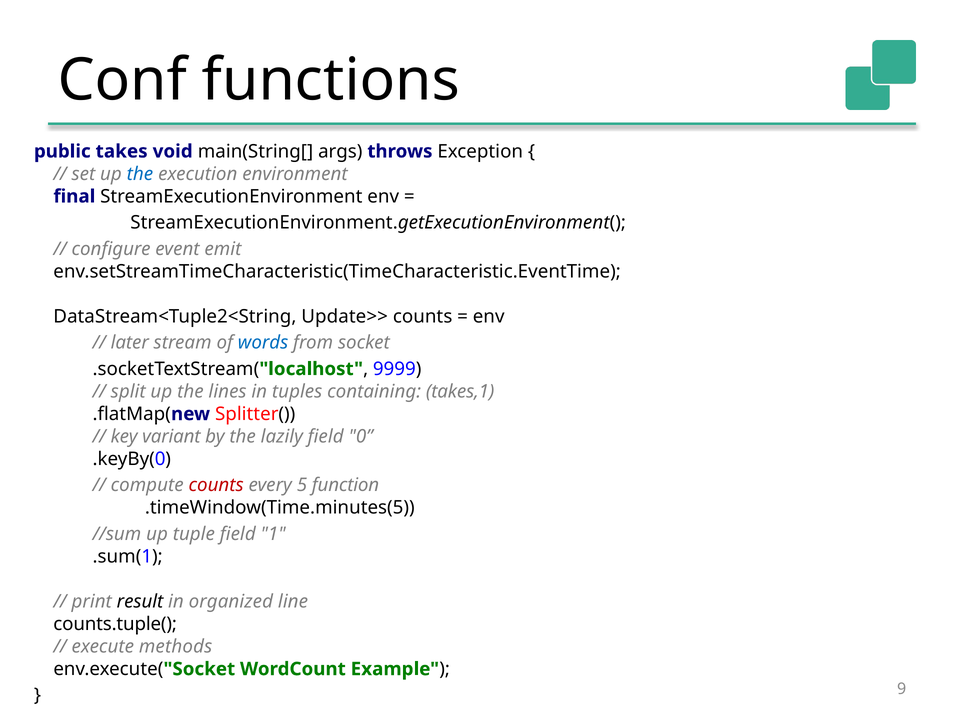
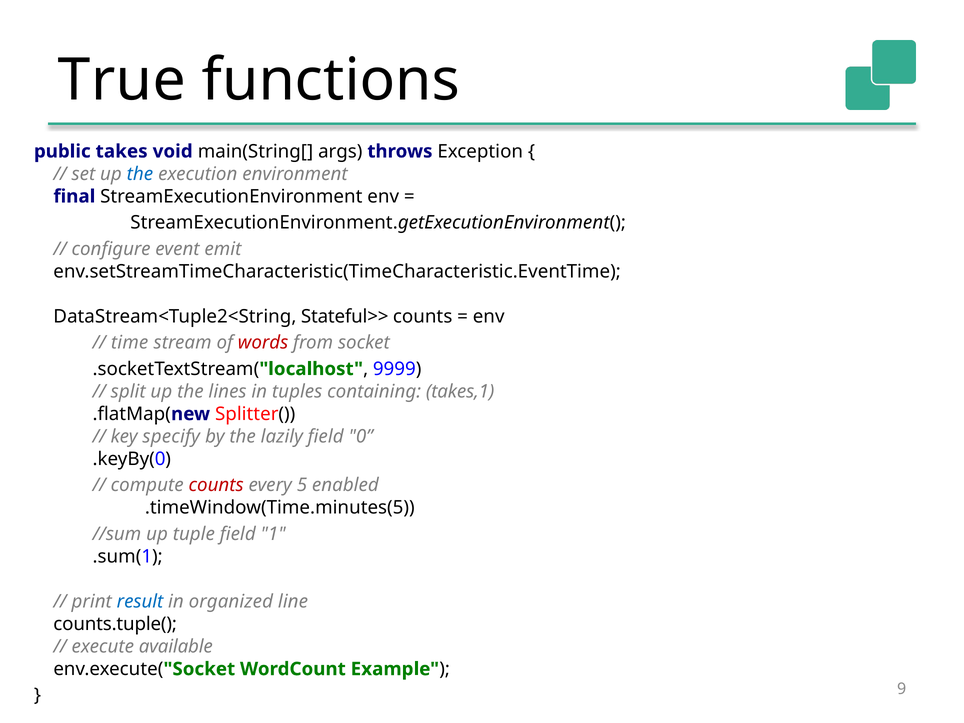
Conf: Conf -> True
Update>>: Update>> -> Stateful>>
later: later -> time
words colour: blue -> red
variant: variant -> specify
function: function -> enabled
result colour: black -> blue
methods: methods -> available
